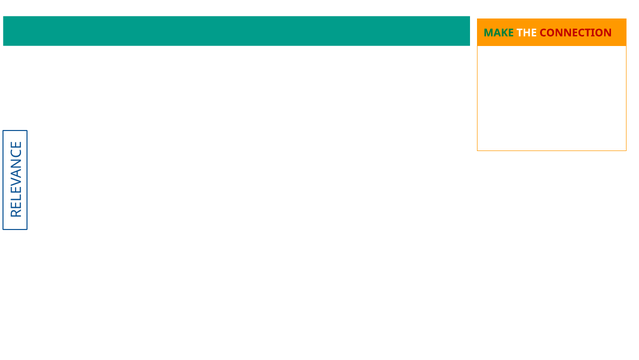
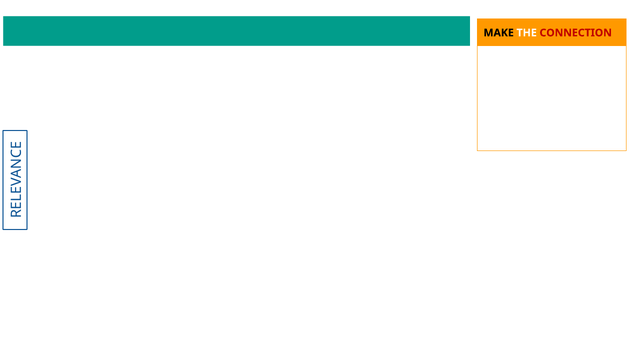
MAKE colour: green -> black
